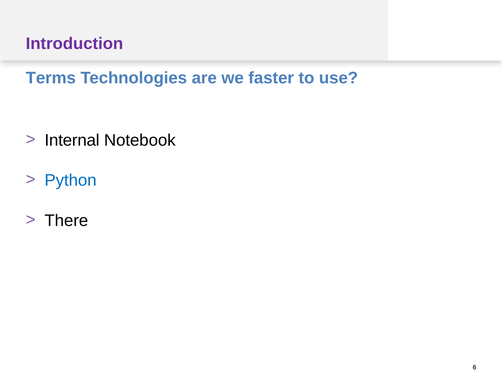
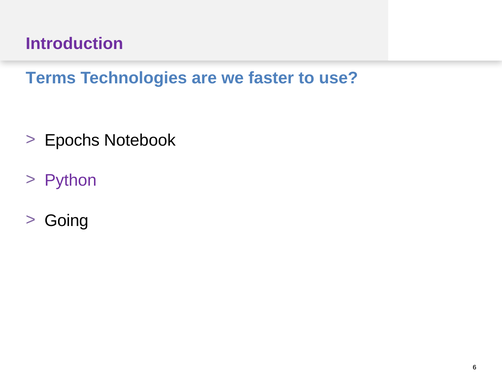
Internal: Internal -> Epochs
Python colour: blue -> purple
There: There -> Going
